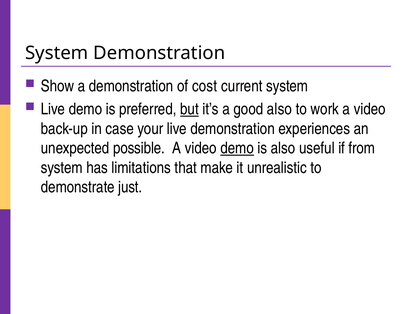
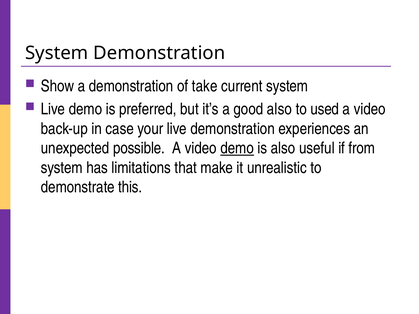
cost: cost -> take
but underline: present -> none
work: work -> used
just: just -> this
